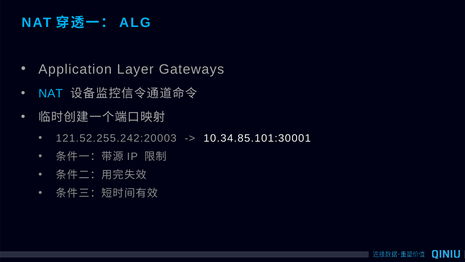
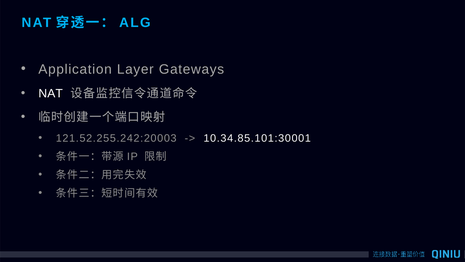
NAT at (51, 94) colour: light blue -> white
